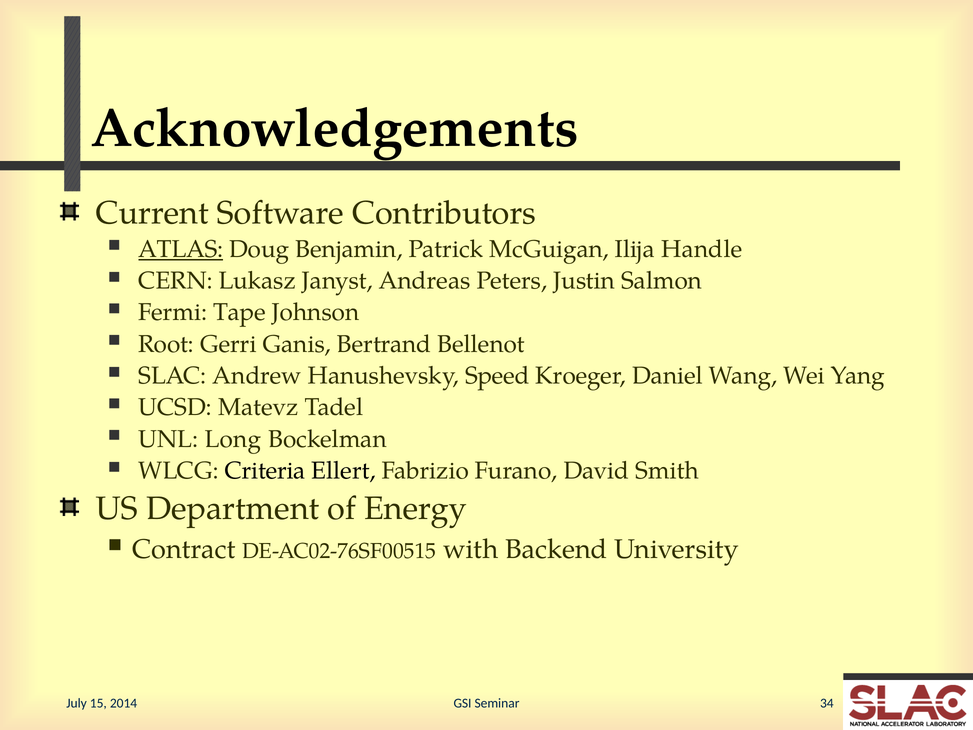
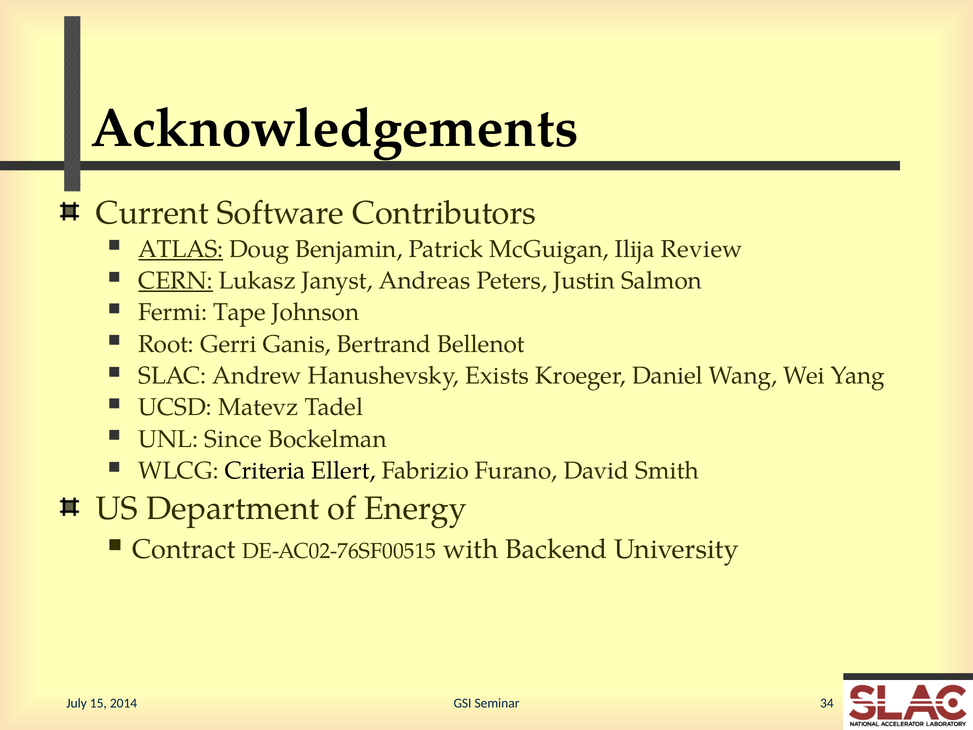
Handle: Handle -> Review
CERN underline: none -> present
Speed: Speed -> Exists
Long: Long -> Since
